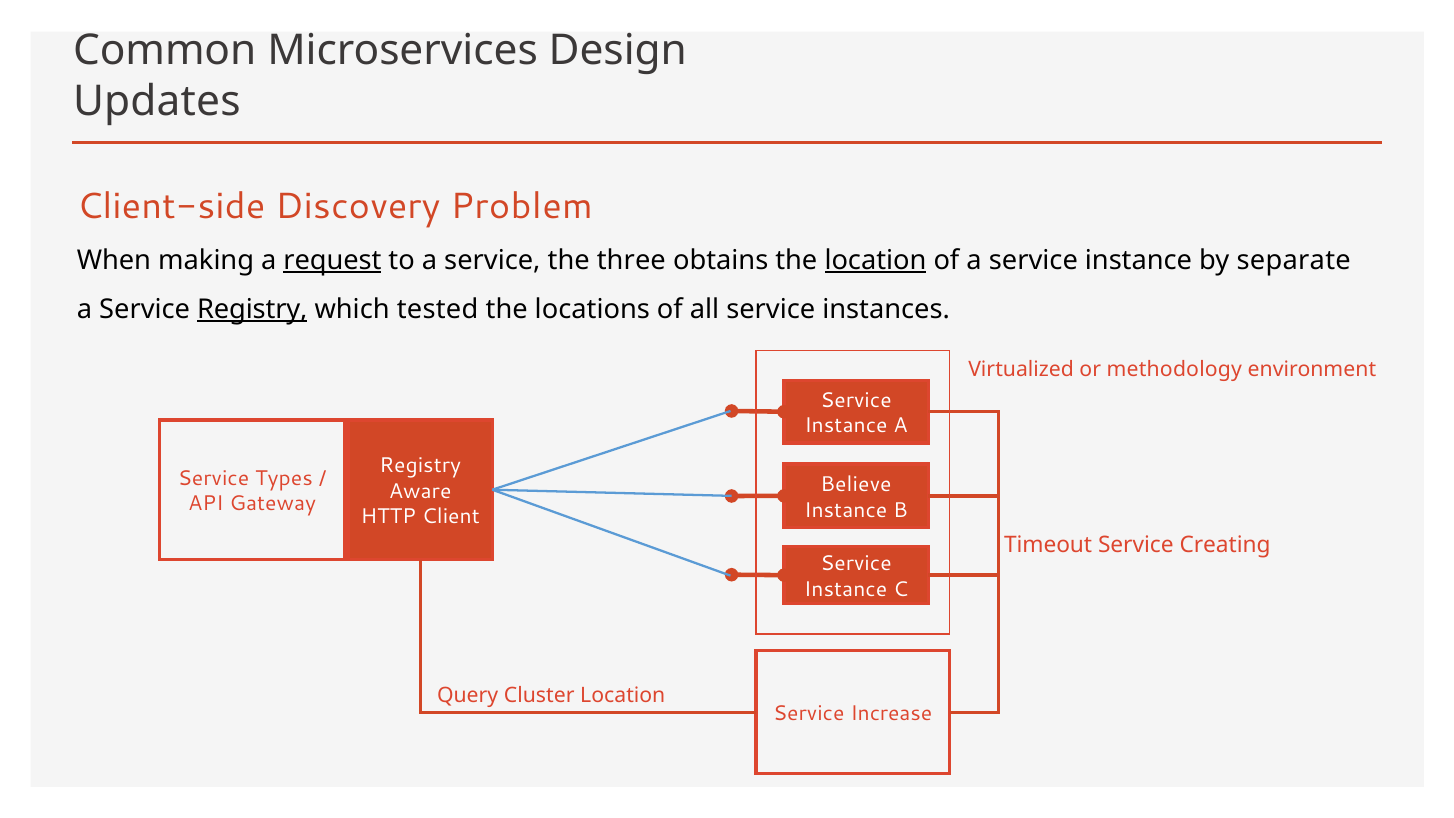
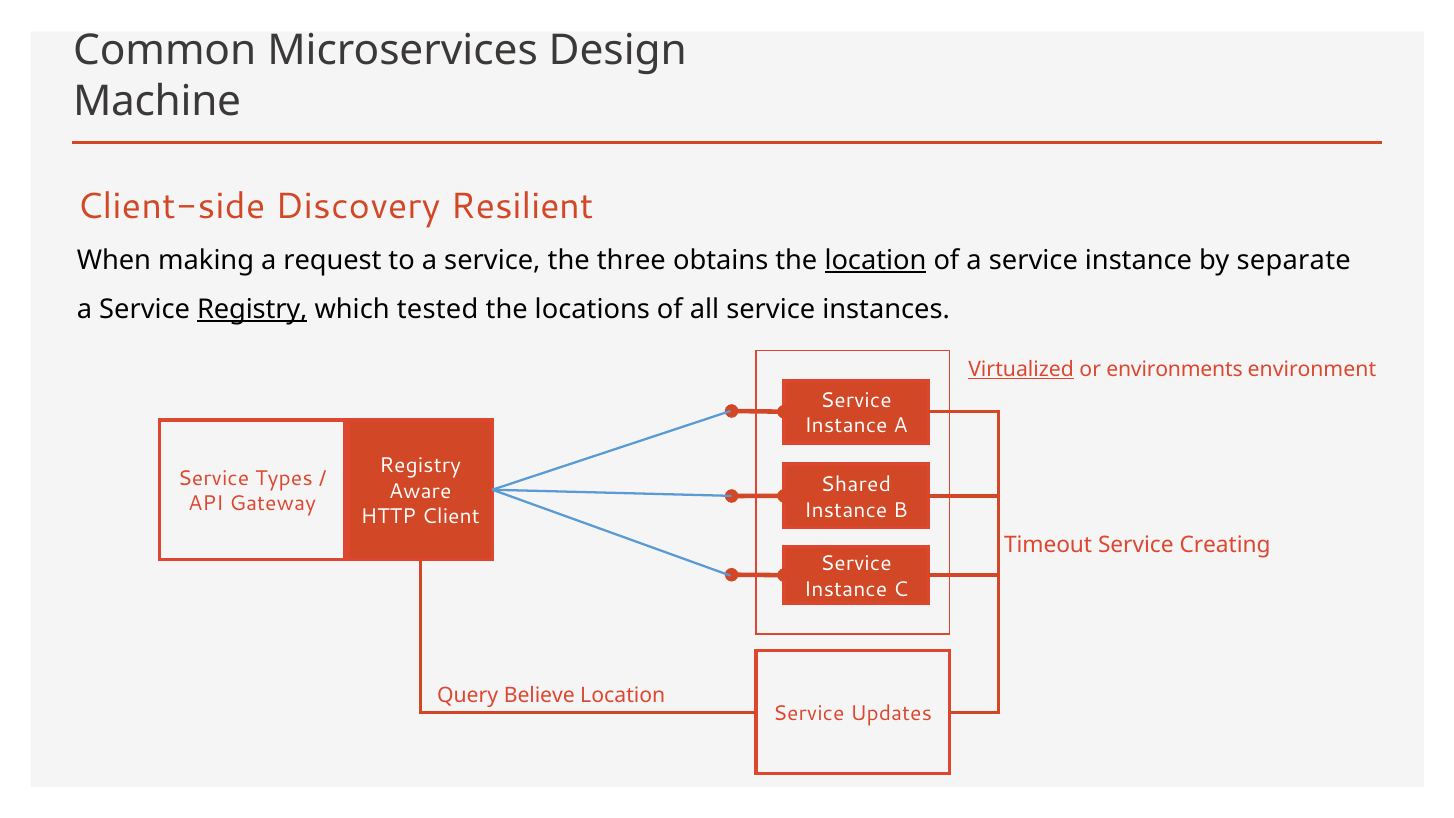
Updates: Updates -> Machine
Problem: Problem -> Resilient
request underline: present -> none
Virtualized underline: none -> present
methodology: methodology -> environments
Believe: Believe -> Shared
Cluster: Cluster -> Believe
Increase: Increase -> Updates
